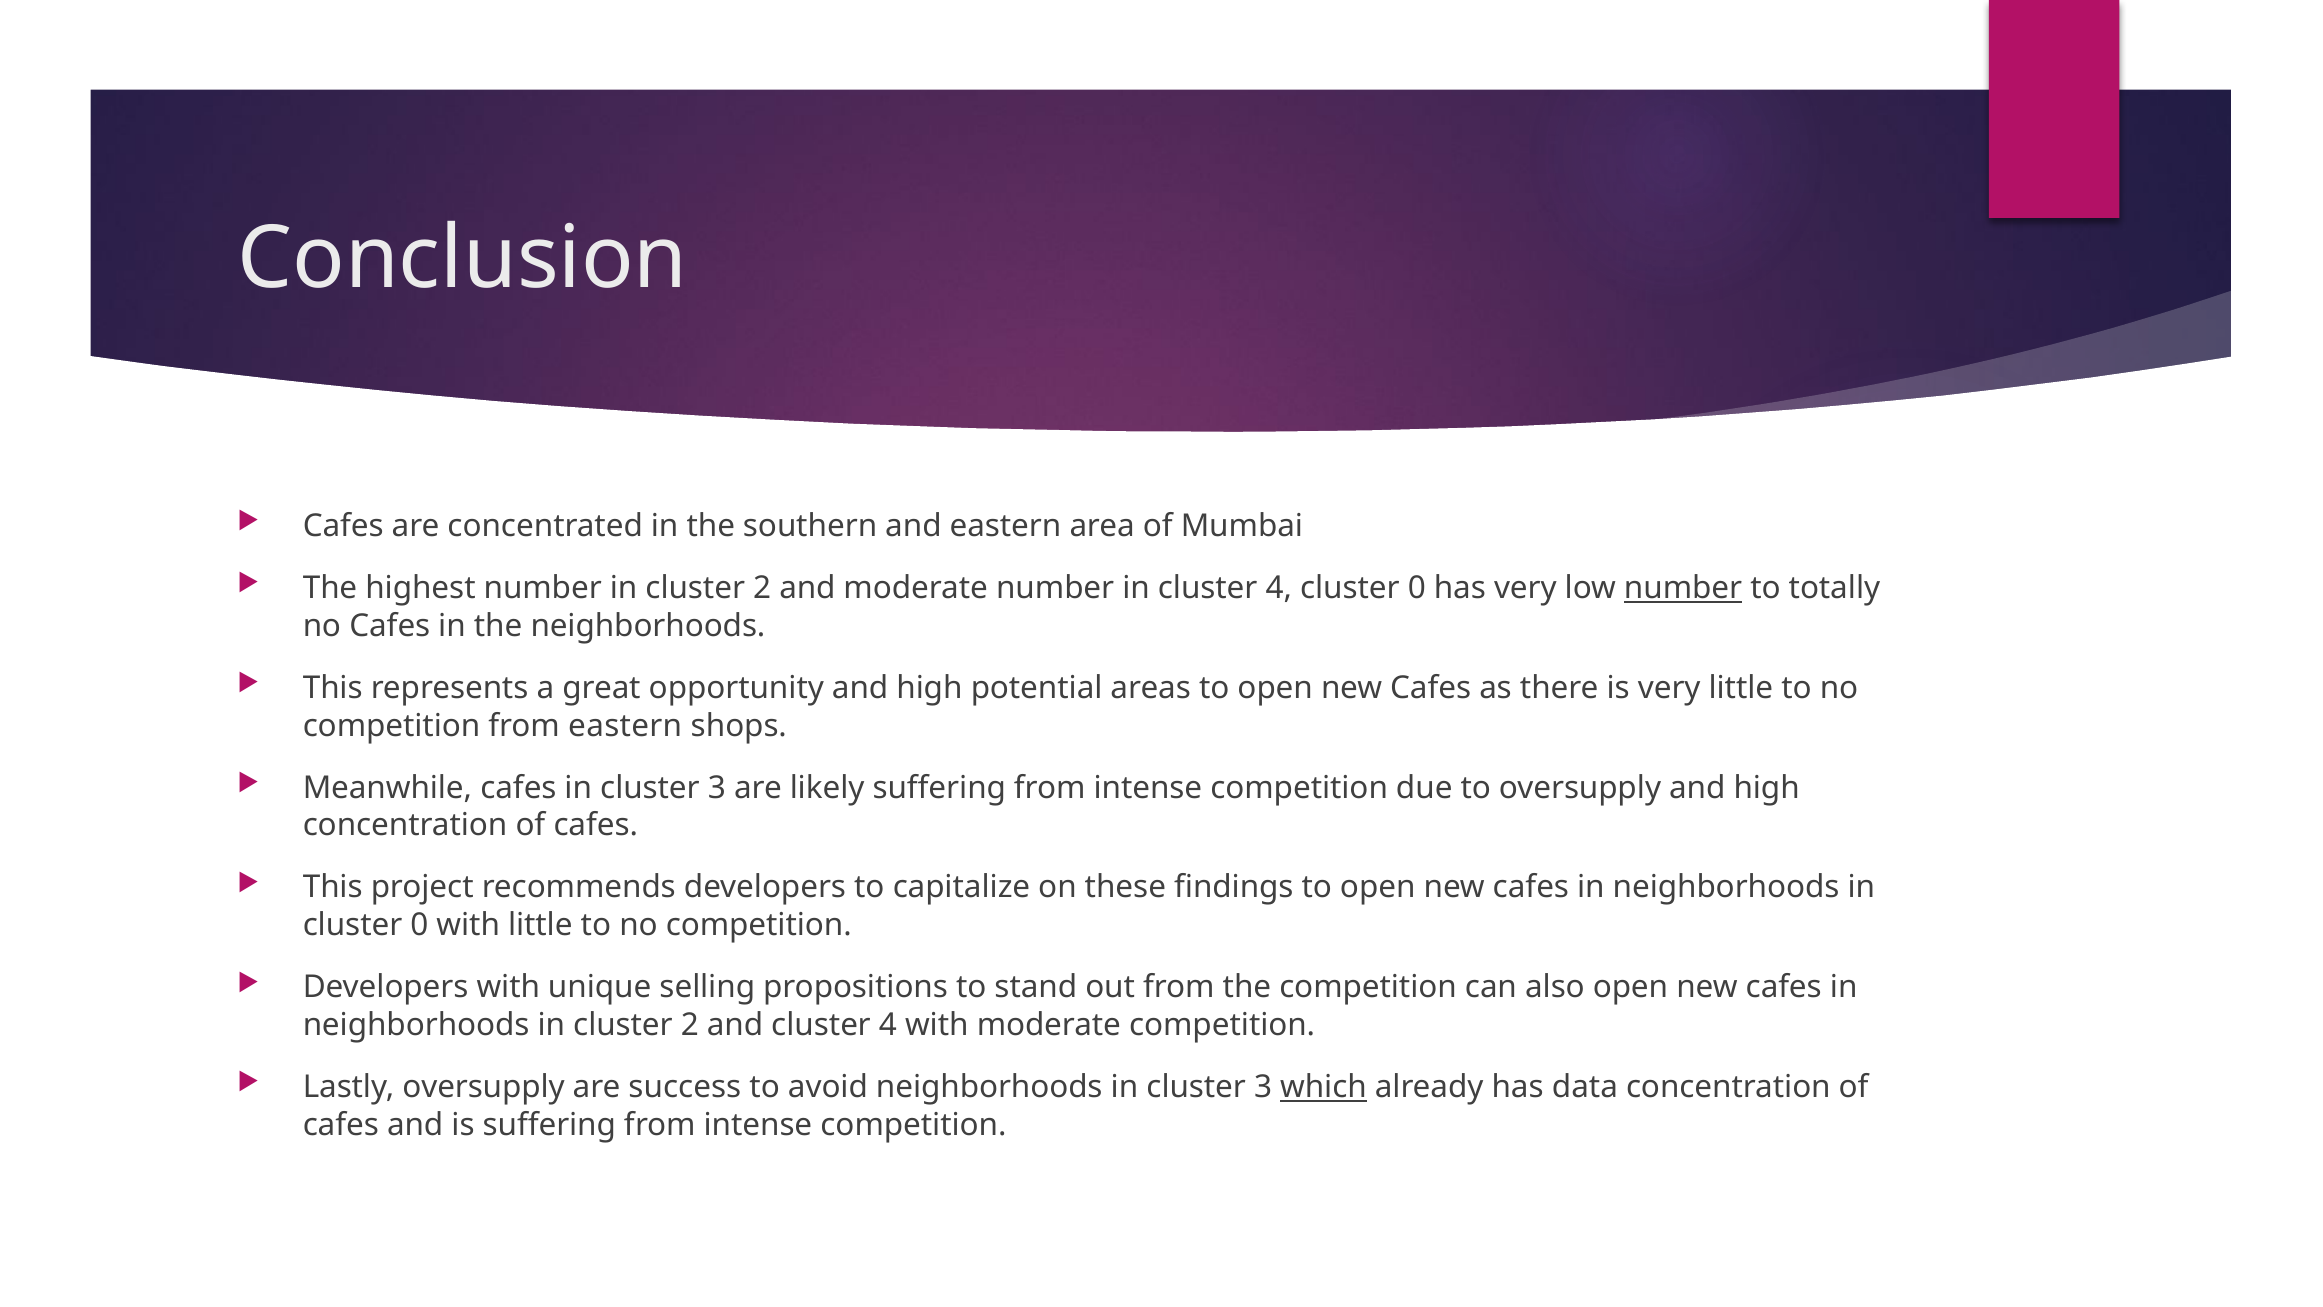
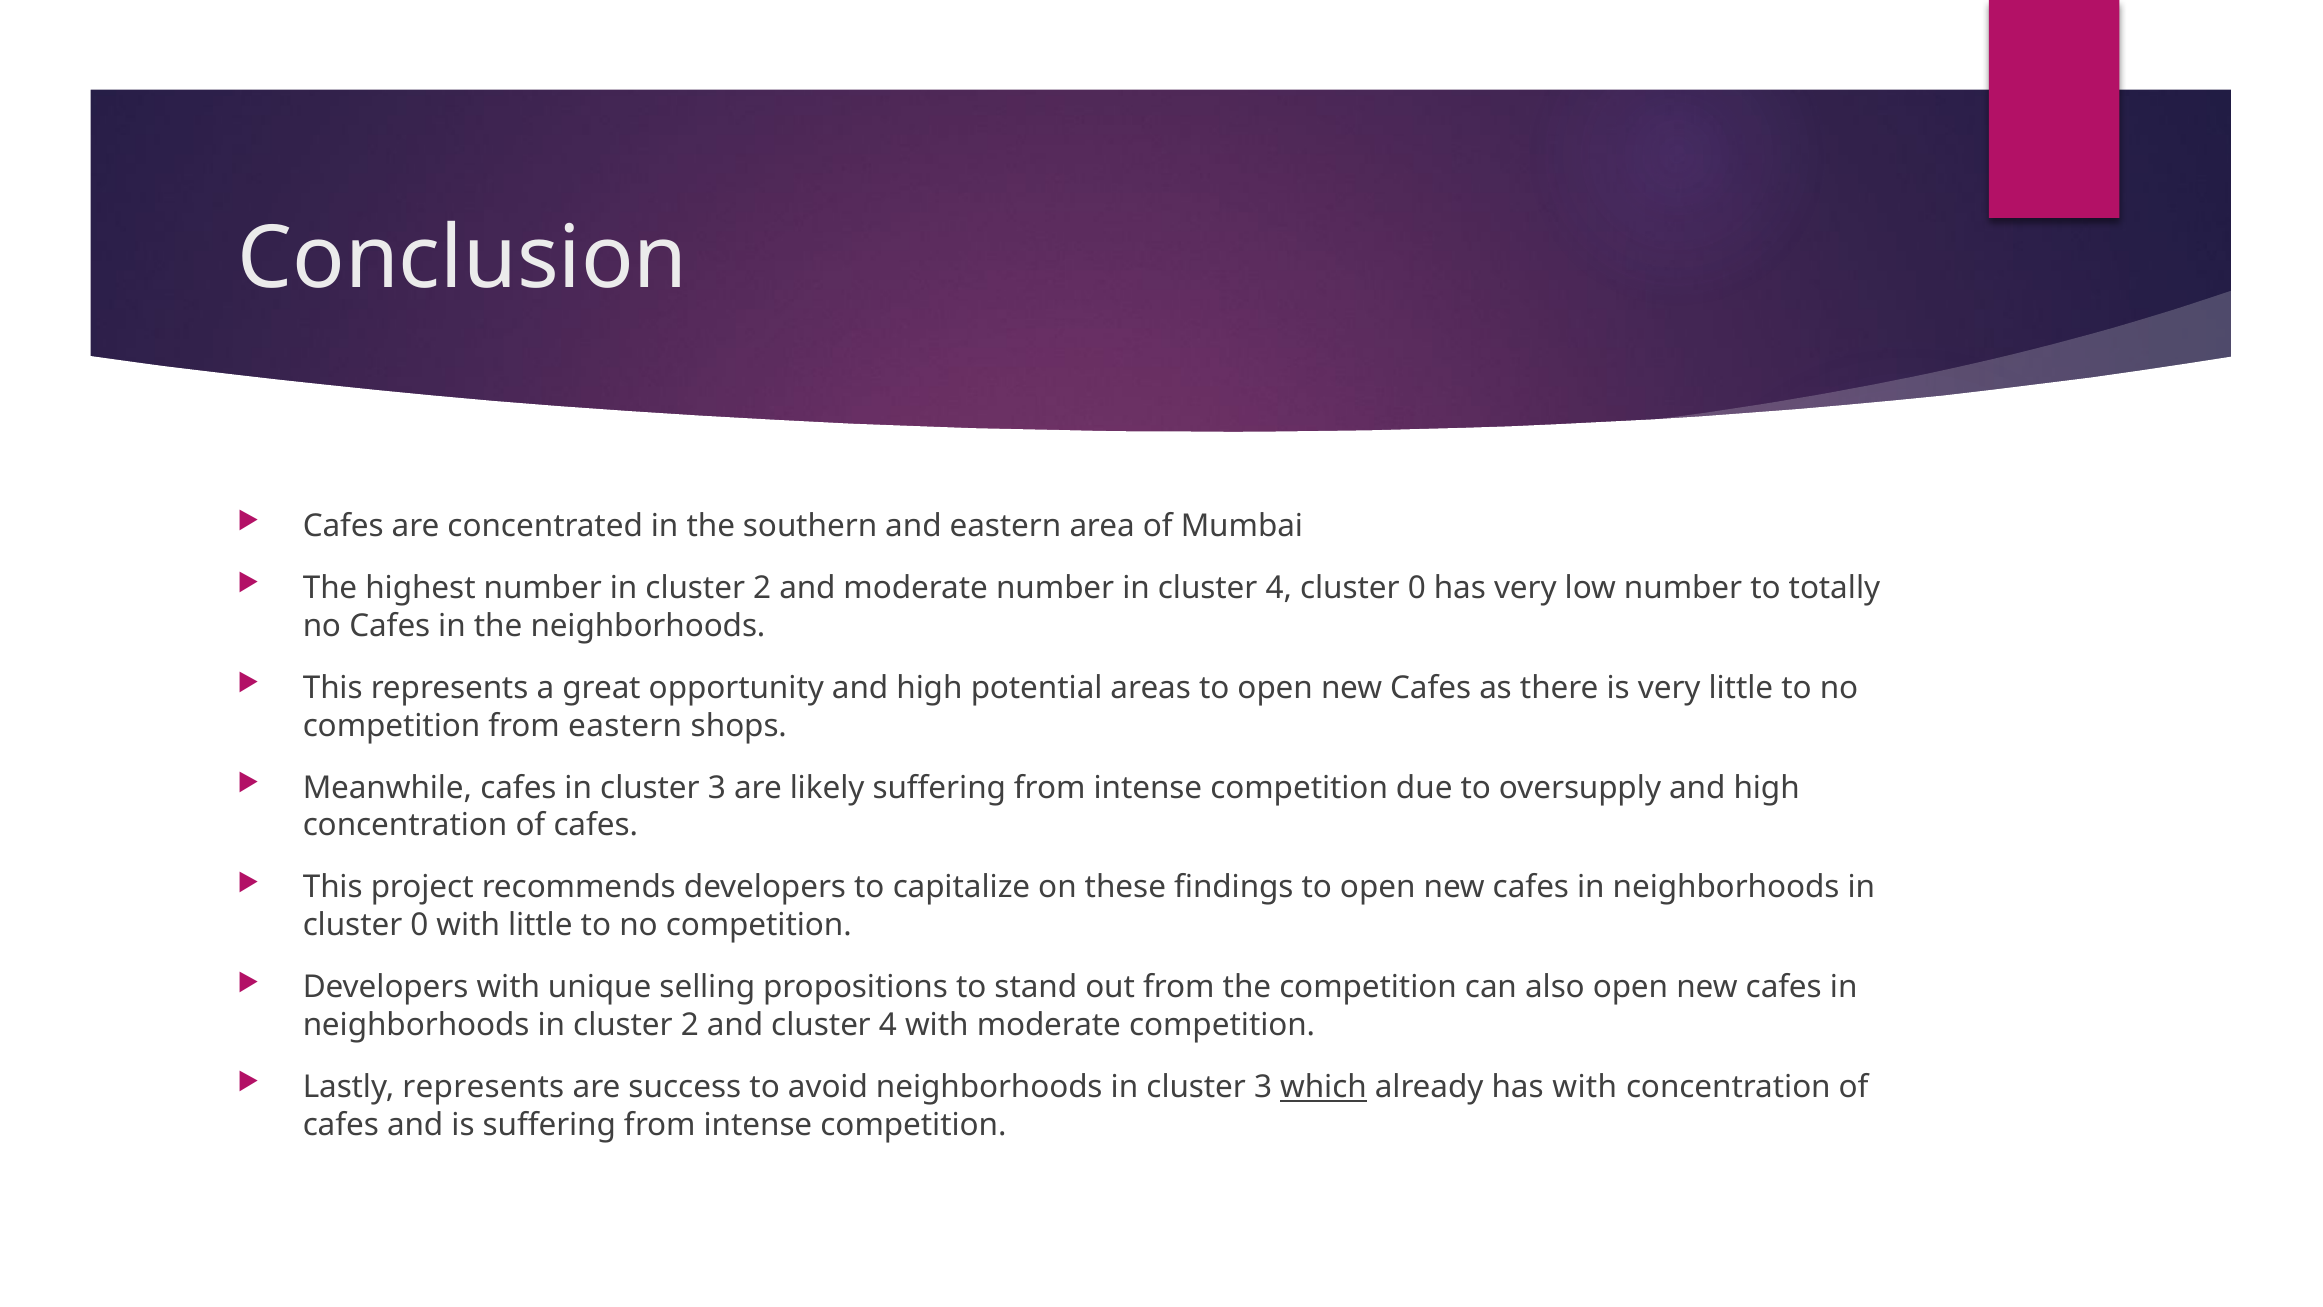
number at (1683, 588) underline: present -> none
Lastly oversupply: oversupply -> represents
has data: data -> with
